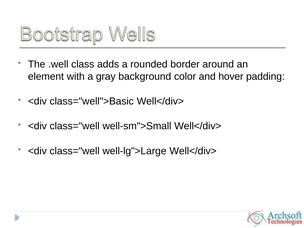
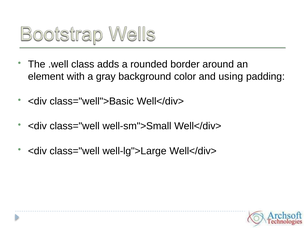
hover: hover -> using
